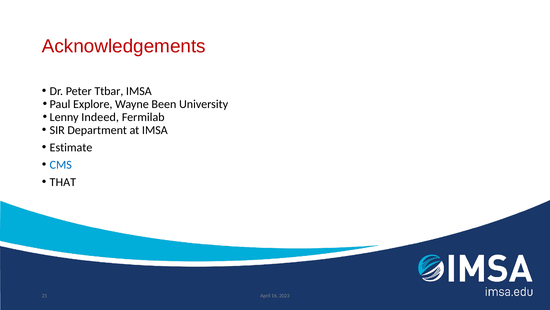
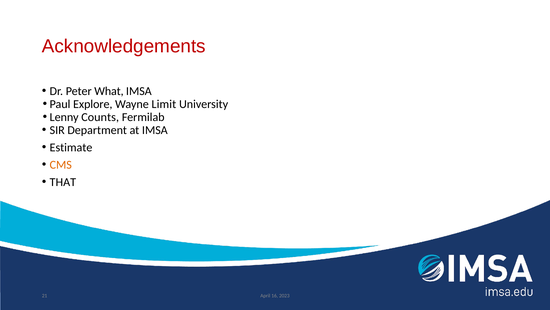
Ttbar: Ttbar -> What
Been: Been -> Limit
Indeed: Indeed -> Counts
CMS colour: blue -> orange
